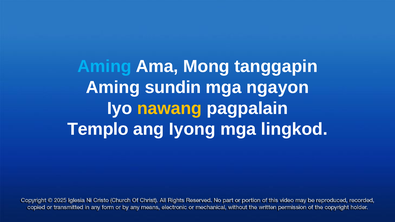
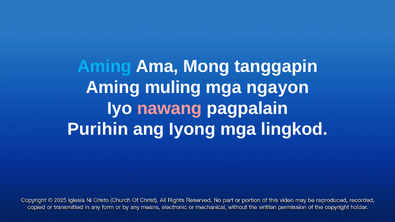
sundin: sundin -> muling
nawang colour: yellow -> pink
Templo: Templo -> Purihin
